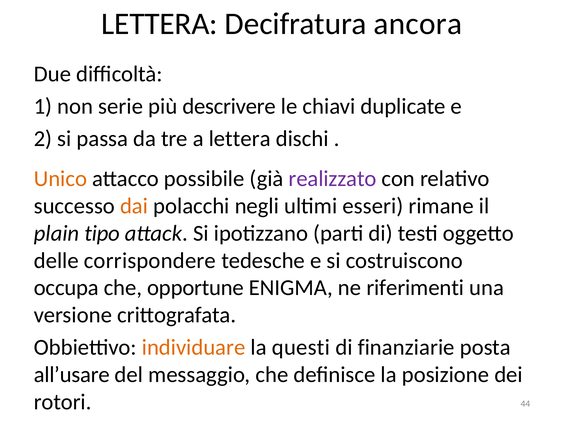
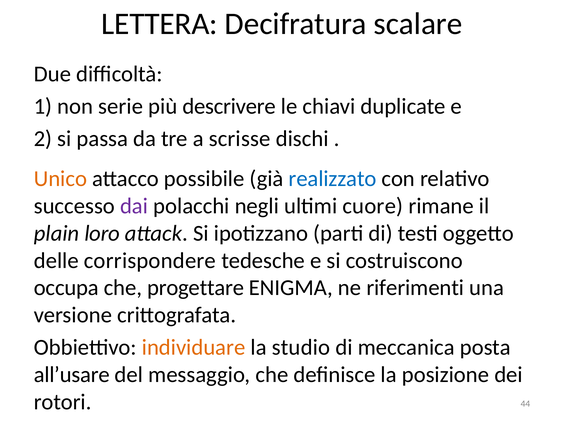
ancora: ancora -> scalare
a lettera: lettera -> scrisse
realizzato colour: purple -> blue
dai colour: orange -> purple
esseri: esseri -> cuore
tipo: tipo -> loro
opportune: opportune -> progettare
questi: questi -> studio
finanziarie: finanziarie -> meccanica
